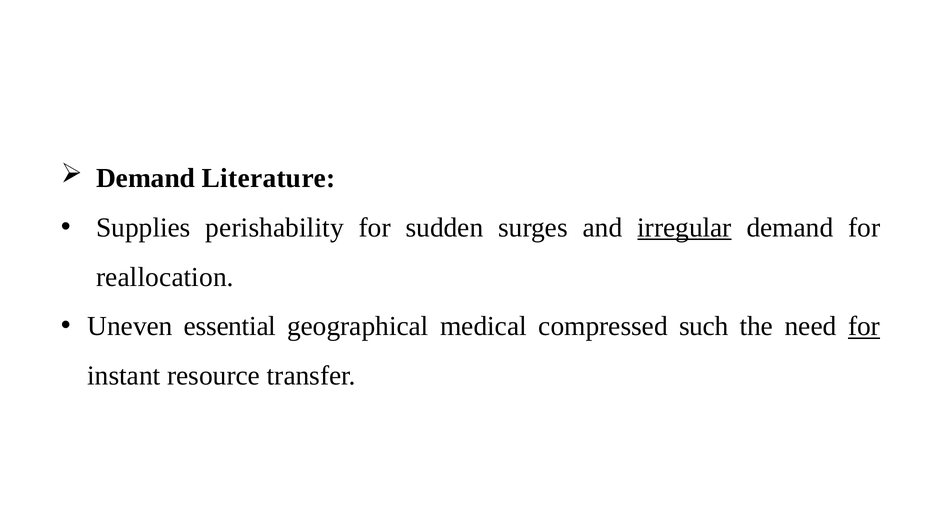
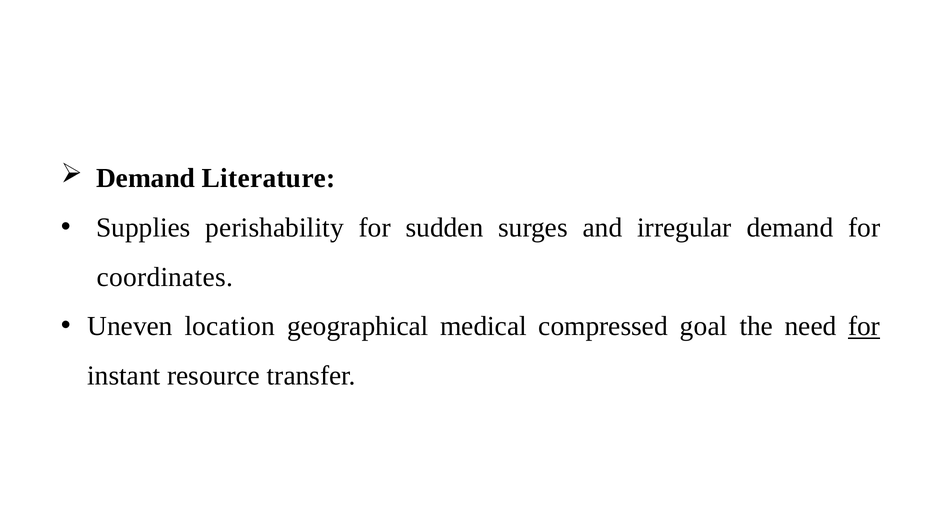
irregular underline: present -> none
reallocation: reallocation -> coordinates
essential: essential -> location
such: such -> goal
